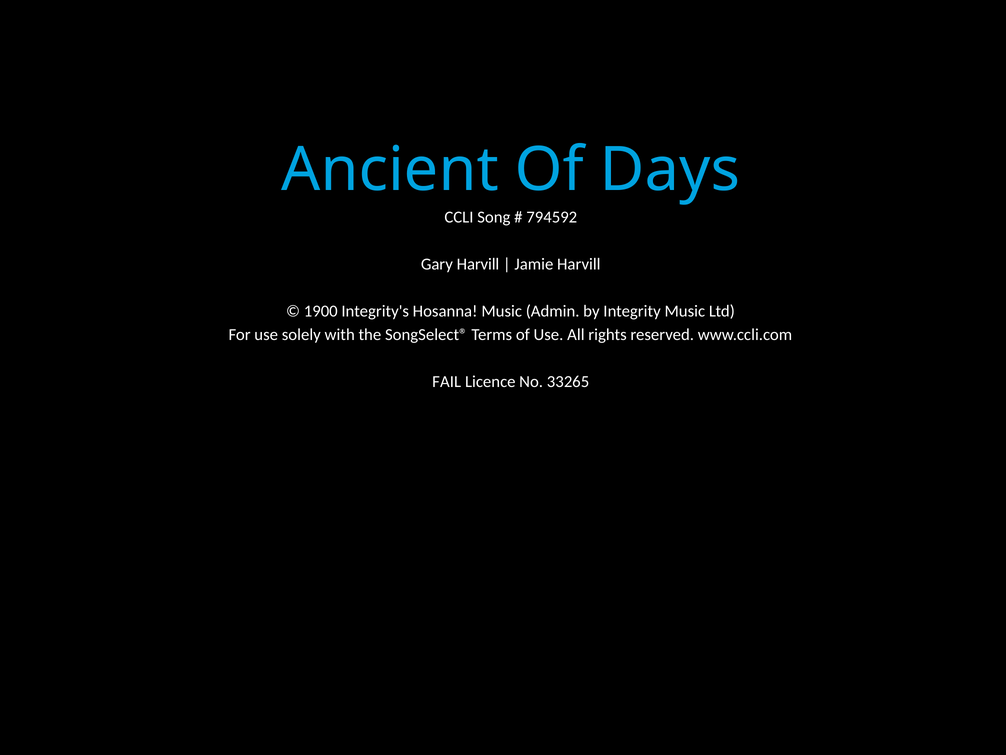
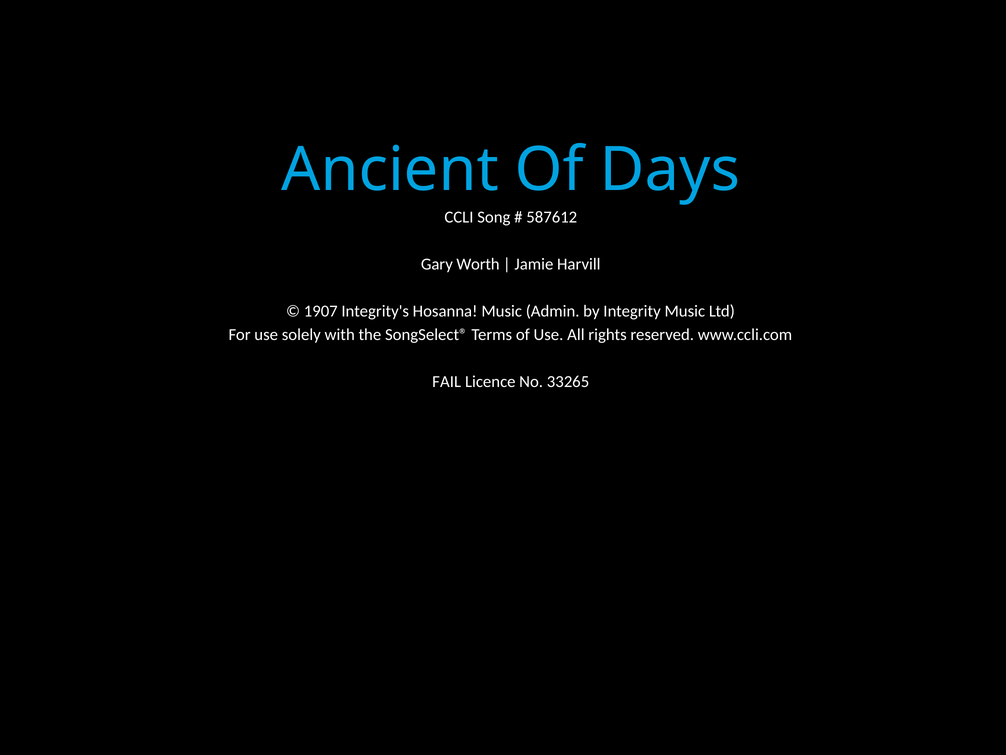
794592: 794592 -> 587612
Gary Harvill: Harvill -> Worth
1900: 1900 -> 1907
